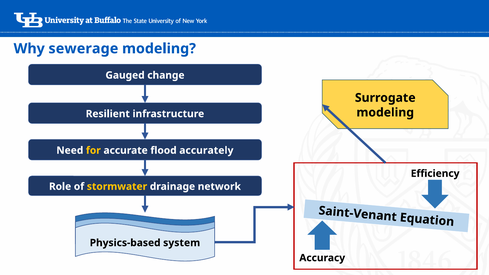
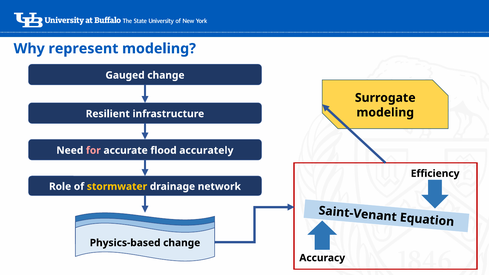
sewerage: sewerage -> represent
for colour: yellow -> pink
Physics-based system: system -> change
